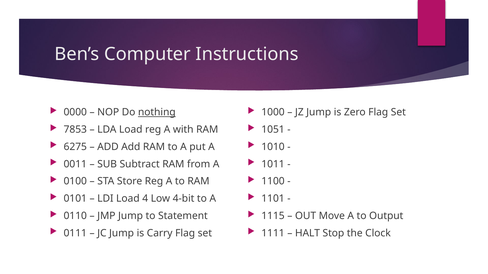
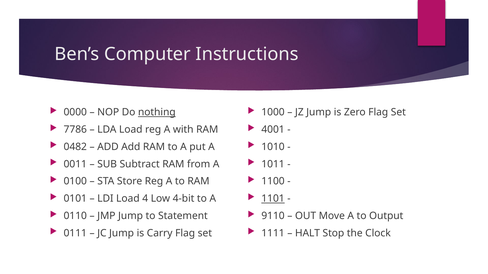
7853: 7853 -> 7786
1051: 1051 -> 4001
6275: 6275 -> 0482
1101 underline: none -> present
1115: 1115 -> 9110
